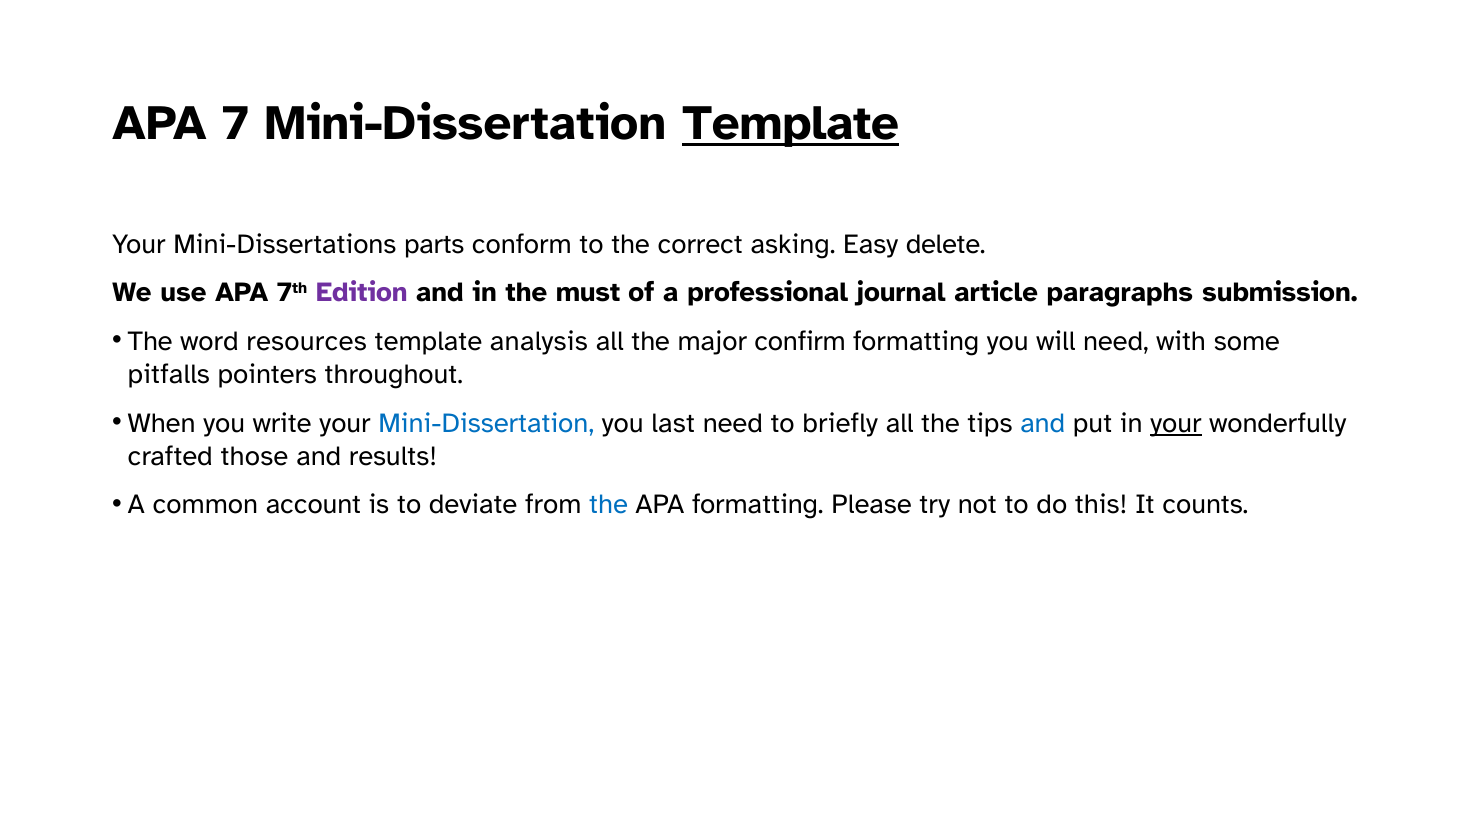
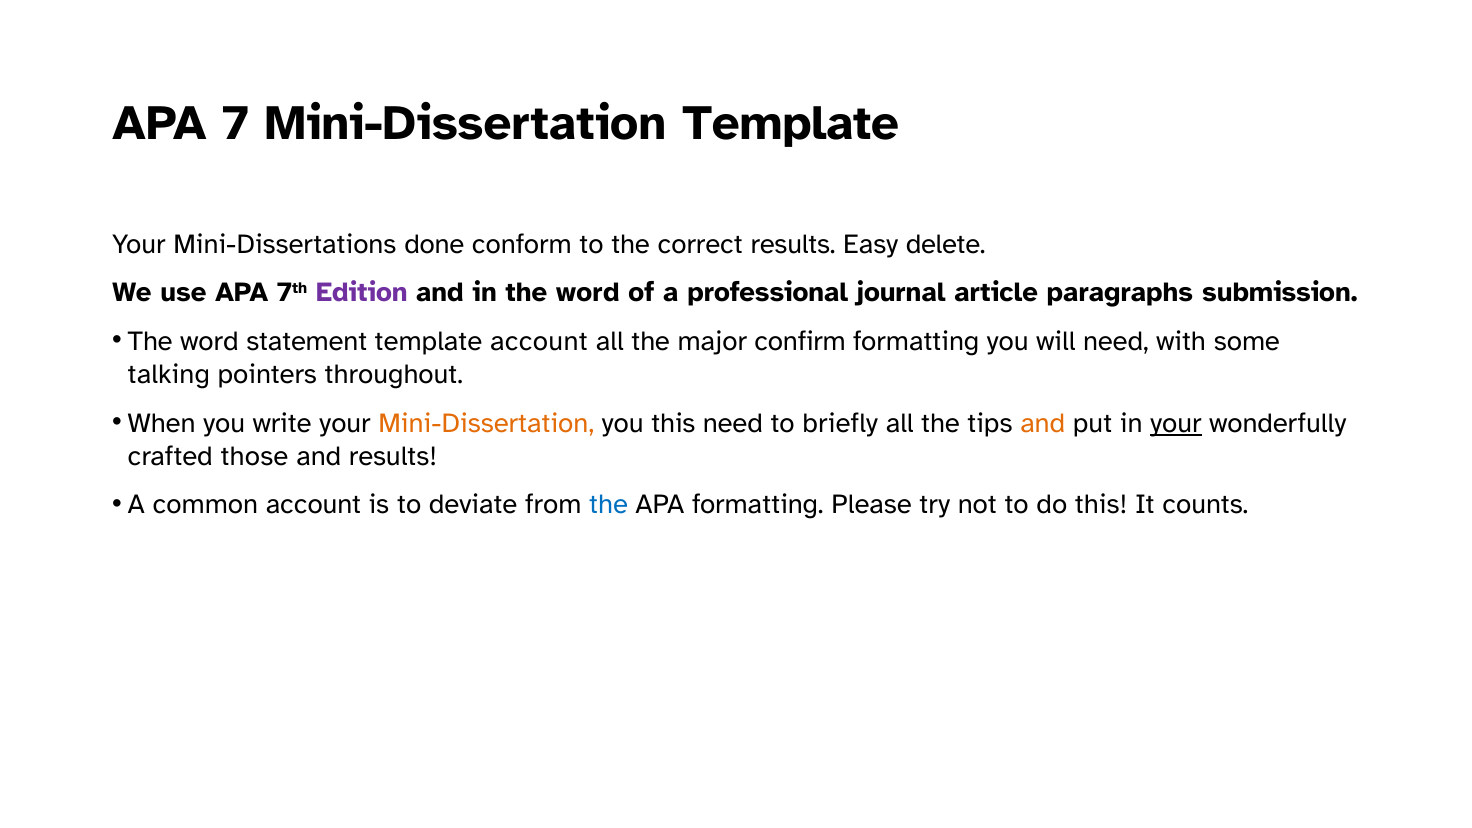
Template at (791, 124) underline: present -> none
parts: parts -> done
correct asking: asking -> results
in the must: must -> word
resources: resources -> statement
template analysis: analysis -> account
pitfalls: pitfalls -> talking
Mini-Dissertation at (486, 423) colour: blue -> orange
you last: last -> this
and at (1043, 423) colour: blue -> orange
